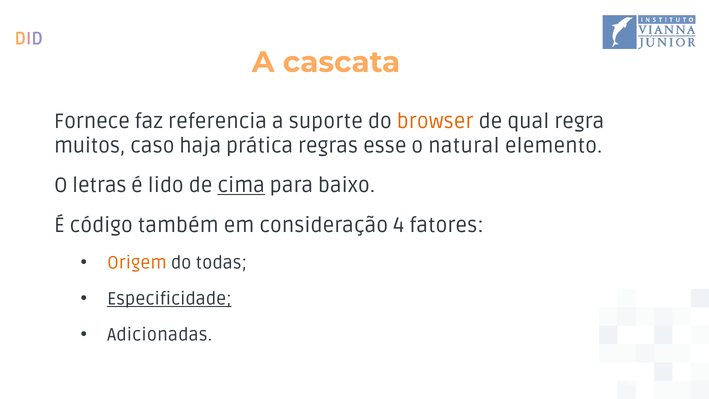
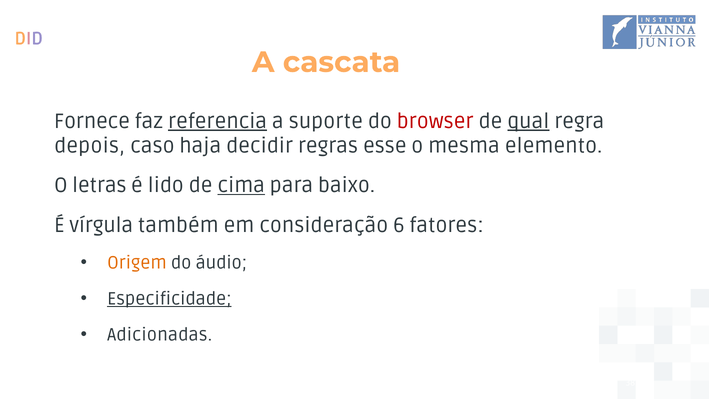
referencia underline: none -> present
browser colour: orange -> red
qual underline: none -> present
muitos: muitos -> depois
prática: prática -> decidir
natural: natural -> mesma
código: código -> vírgula
4: 4 -> 6
todas: todas -> áudio
